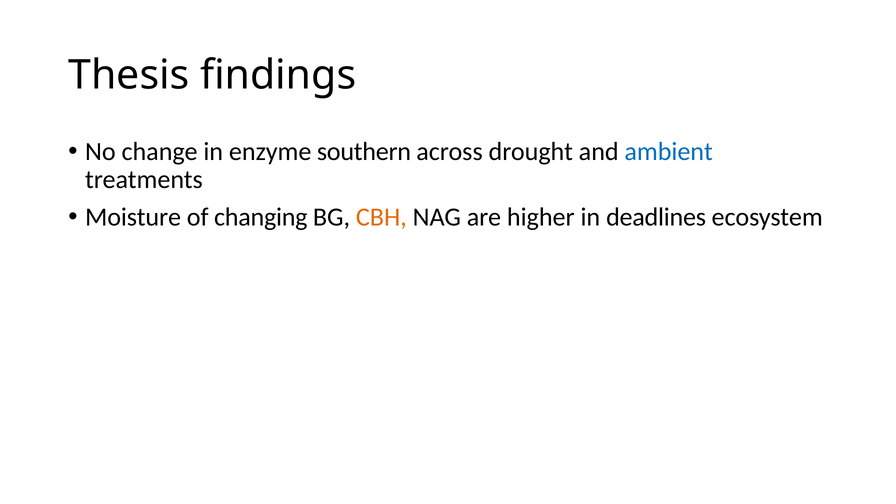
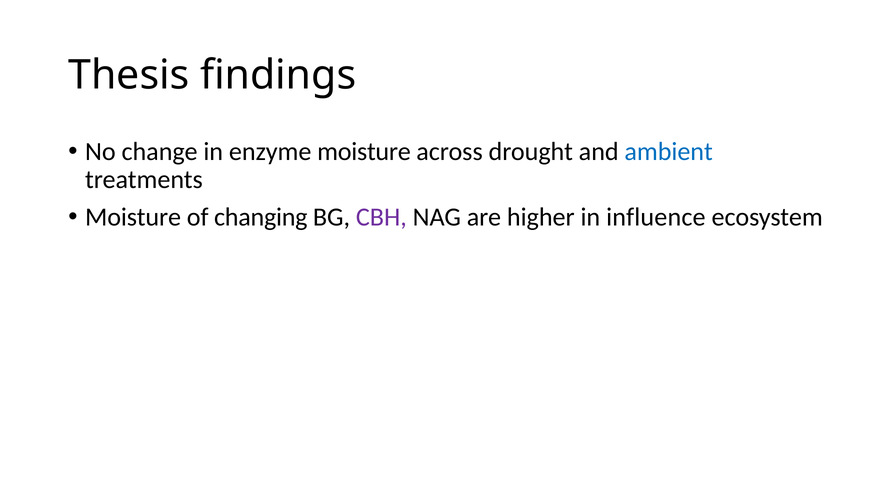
enzyme southern: southern -> moisture
CBH colour: orange -> purple
deadlines: deadlines -> influence
